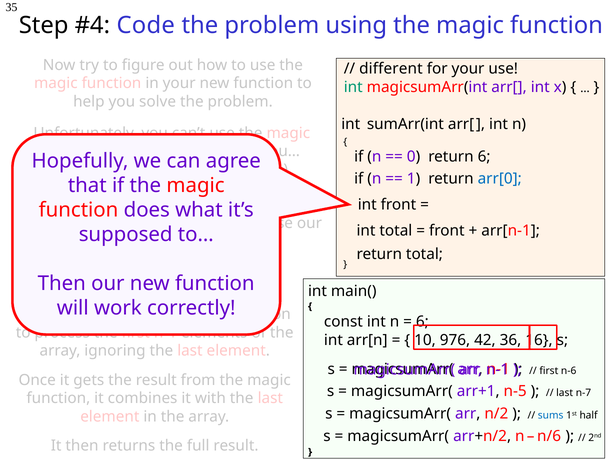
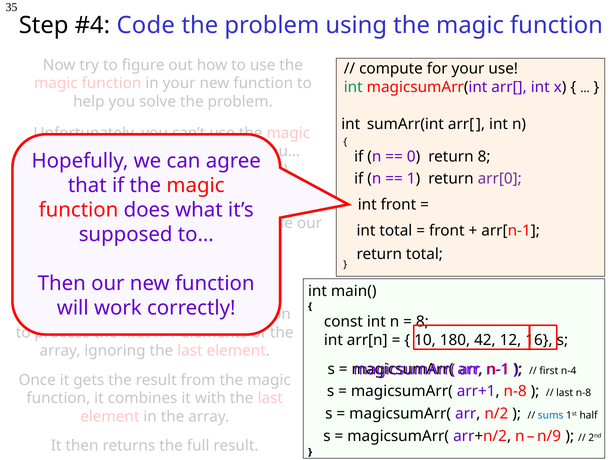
different: different -> compute
return 6: 6 -> 8
arr[0 colour: blue -> purple
6 at (422, 322): 6 -> 8
976: 976 -> 180
36: 36 -> 12
n-6: n-6 -> n-4
arr+1 n-5: n-5 -> n-8
last n-7: n-7 -> n-8
n/6: n/6 -> n/9
